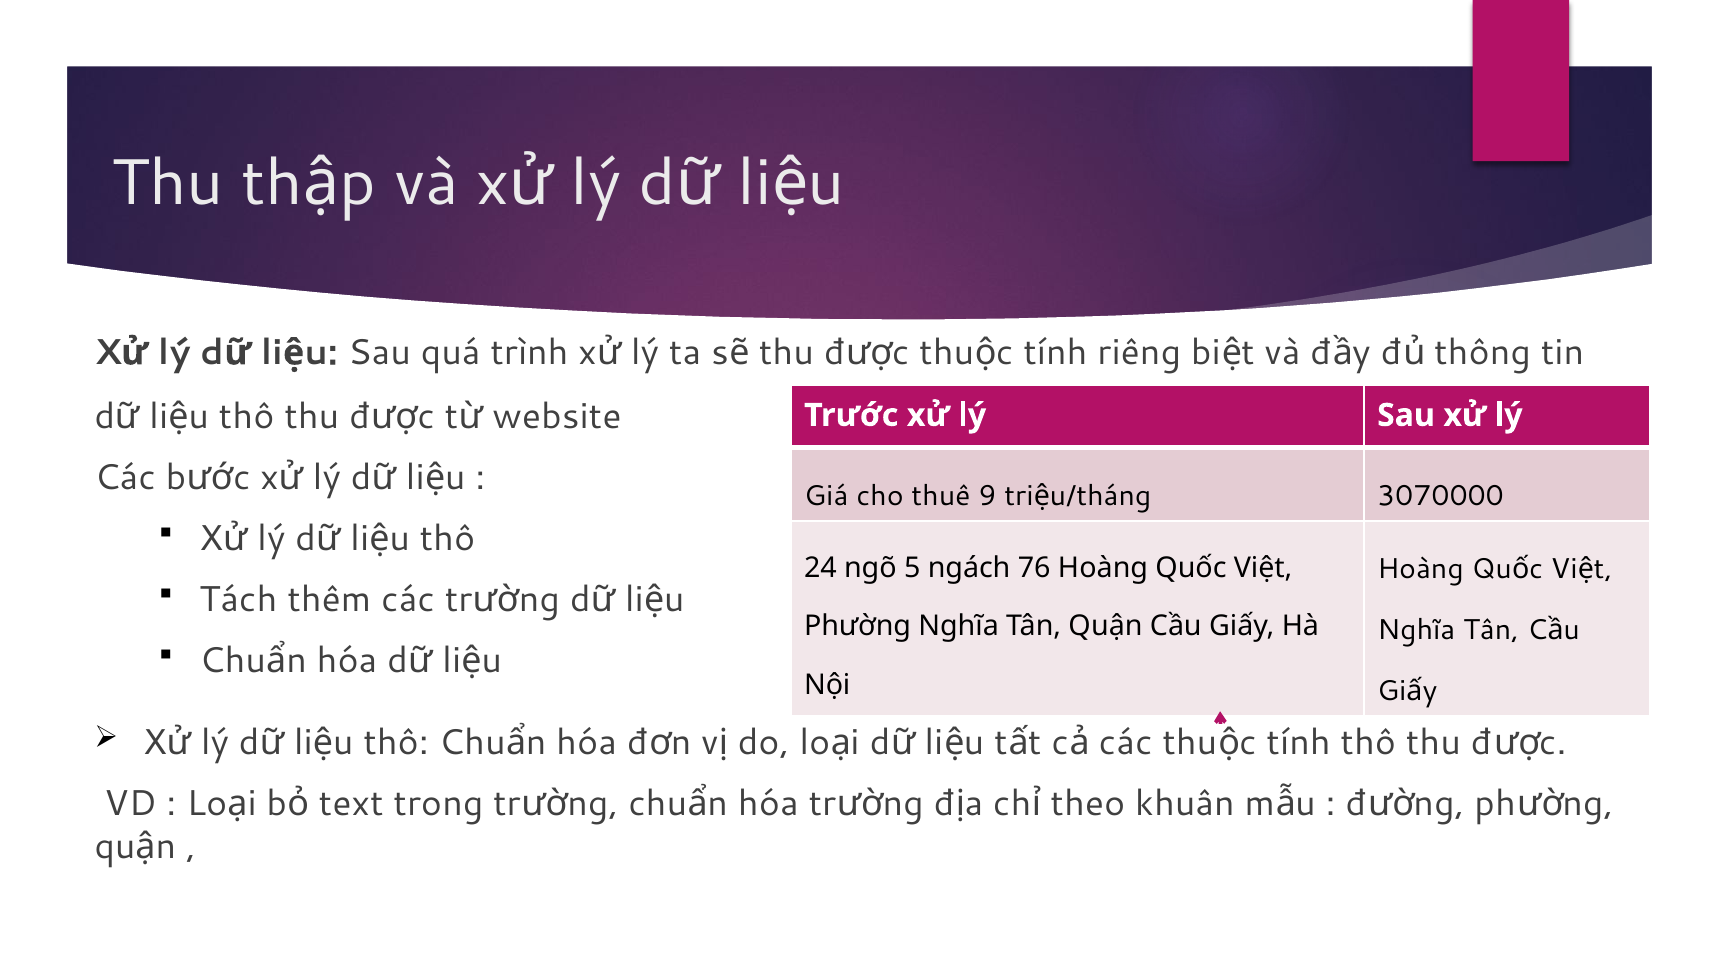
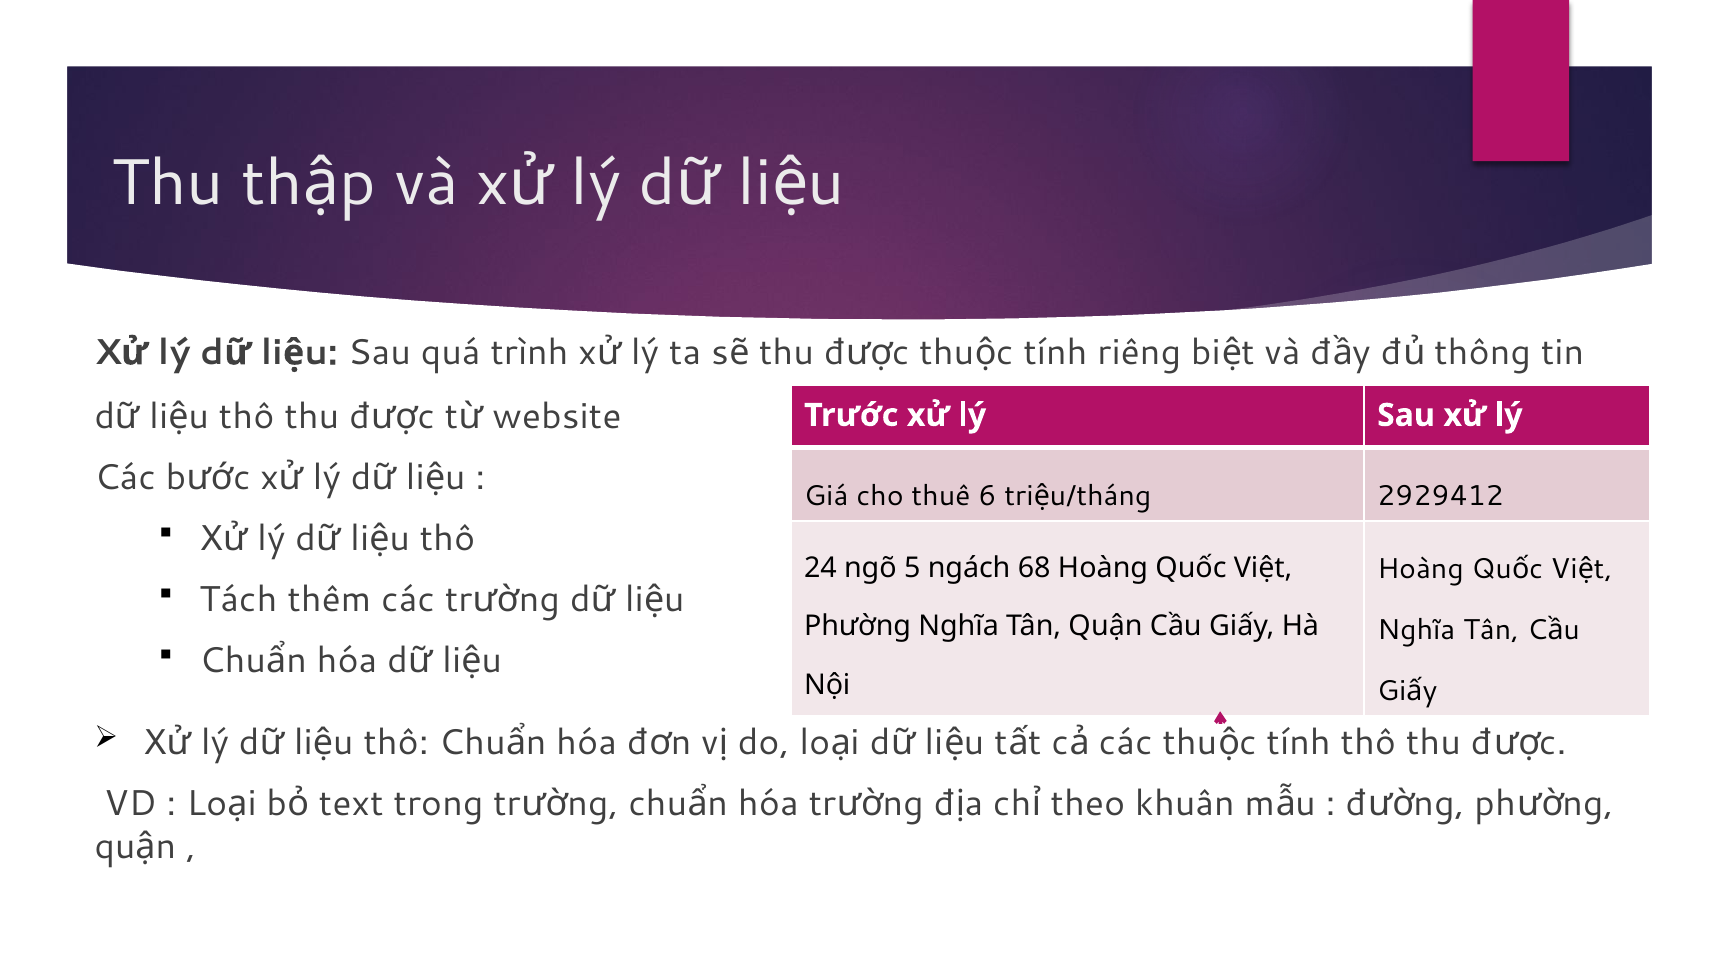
9: 9 -> 6
3070000: 3070000 -> 2929412
76: 76 -> 68
